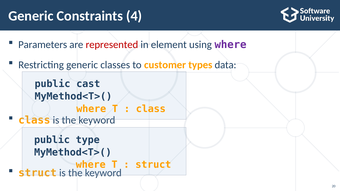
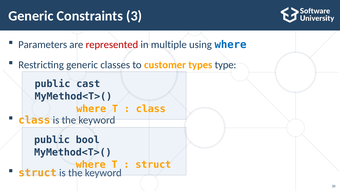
4: 4 -> 3
element: element -> multiple
where at (230, 45) colour: purple -> blue
data: data -> type
type: type -> bool
